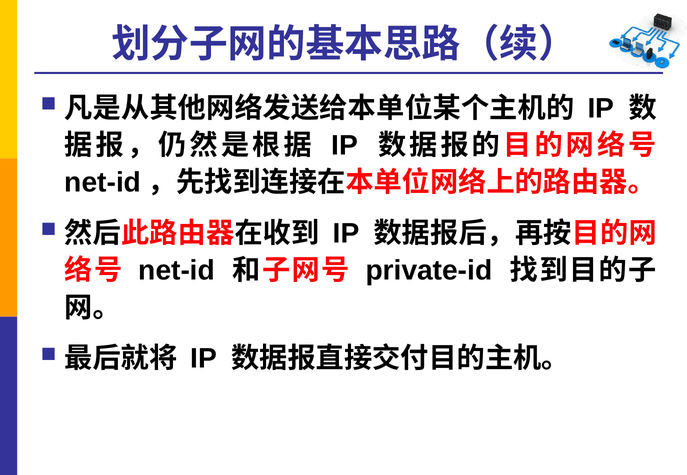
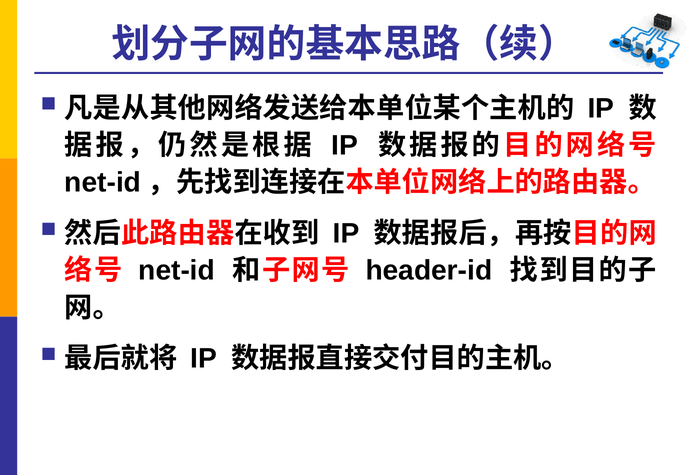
private-id: private-id -> header-id
